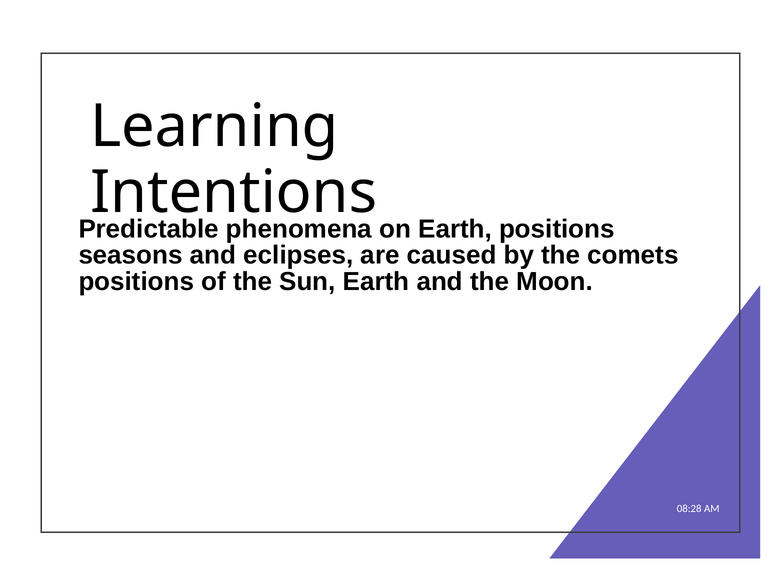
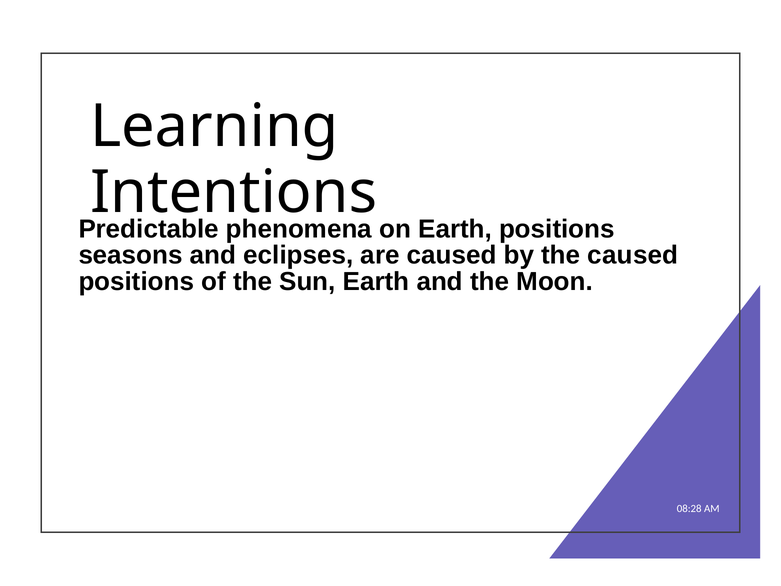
the comets: comets -> caused
